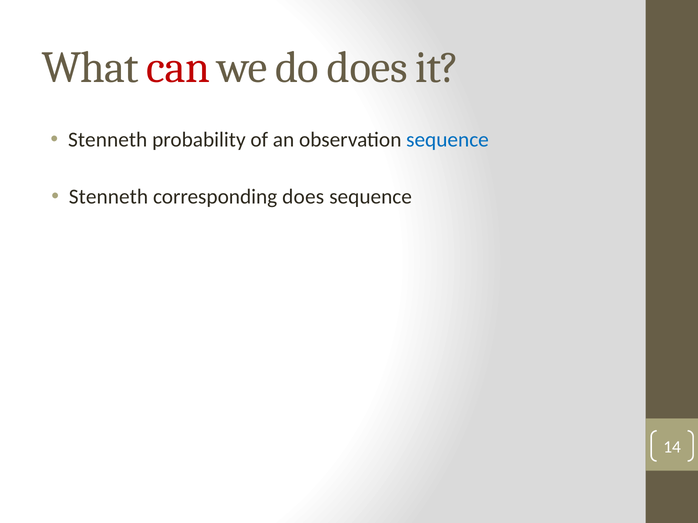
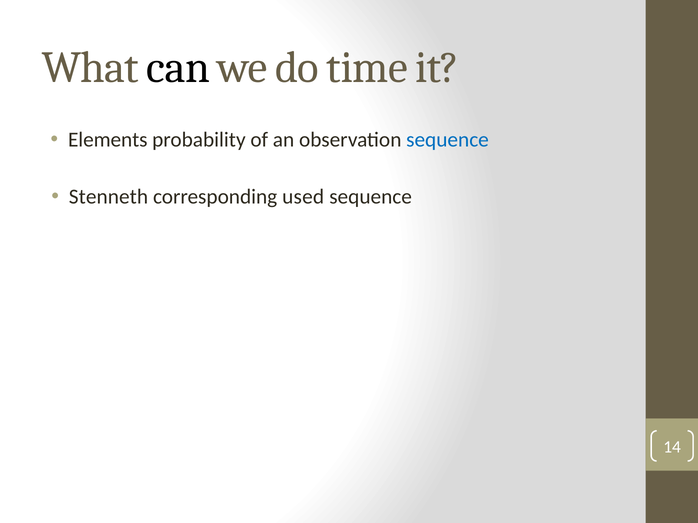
can colour: red -> black
do does: does -> time
Stenneth at (108, 140): Stenneth -> Elements
corresponding does: does -> used
